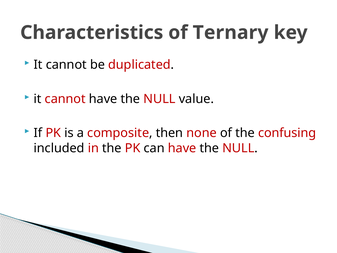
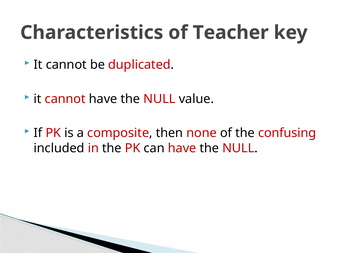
Ternary: Ternary -> Teacher
